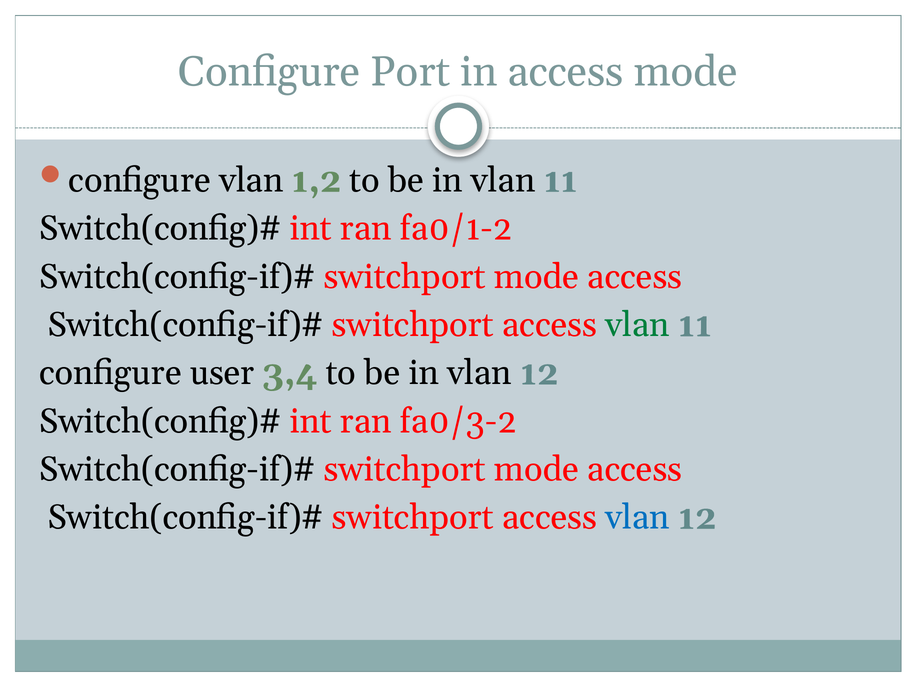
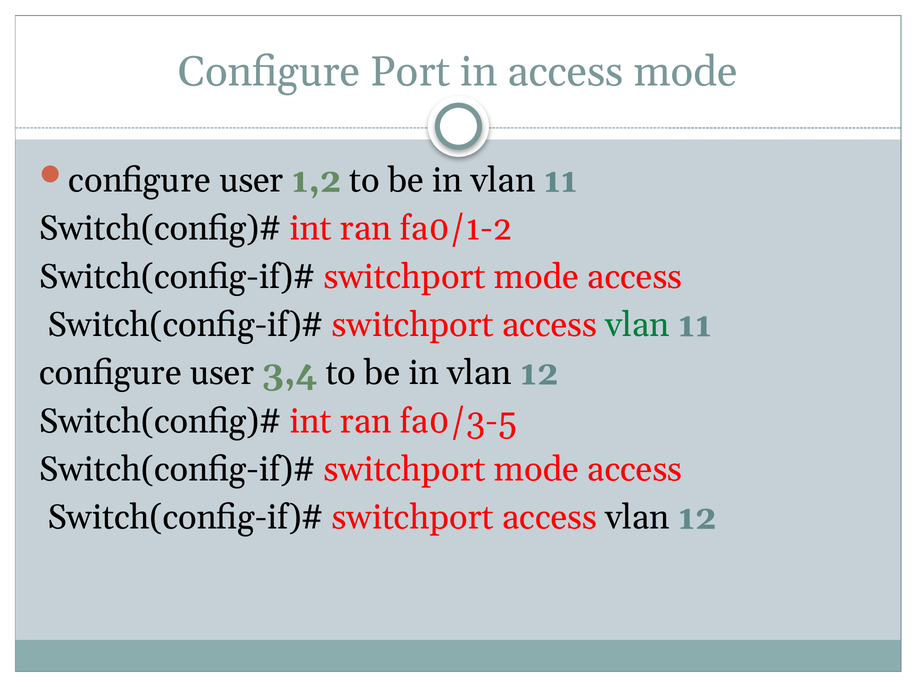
vlan at (251, 181): vlan -> user
fa0/3-2: fa0/3-2 -> fa0/3-5
vlan at (638, 518) colour: blue -> black
